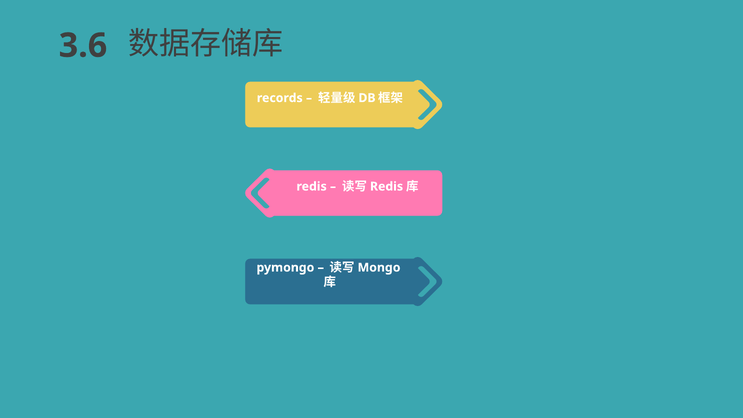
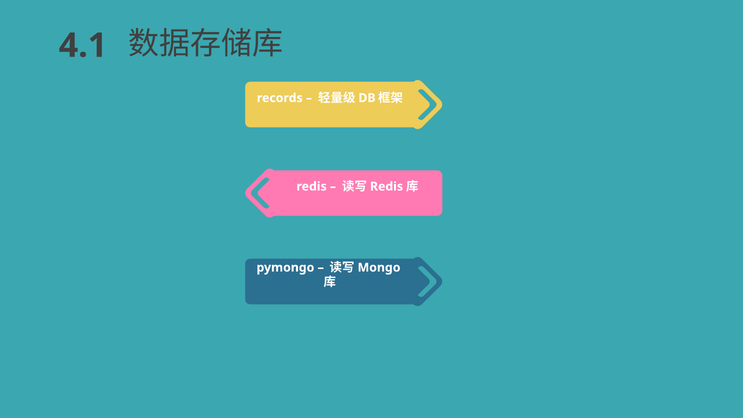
3.6: 3.6 -> 4.1
